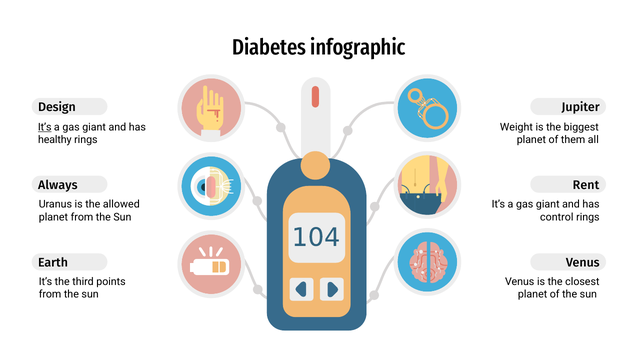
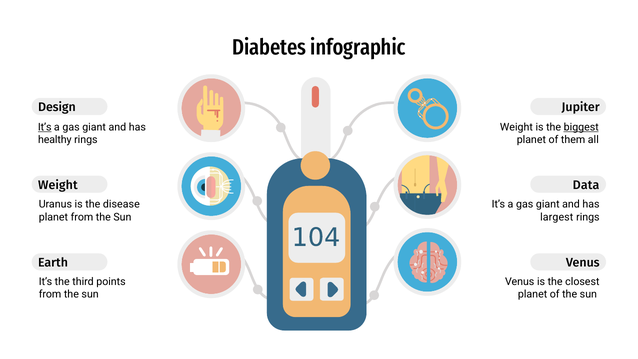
biggest underline: none -> present
Always at (58, 185): Always -> Weight
Rent: Rent -> Data
allowed: allowed -> disease
control: control -> largest
